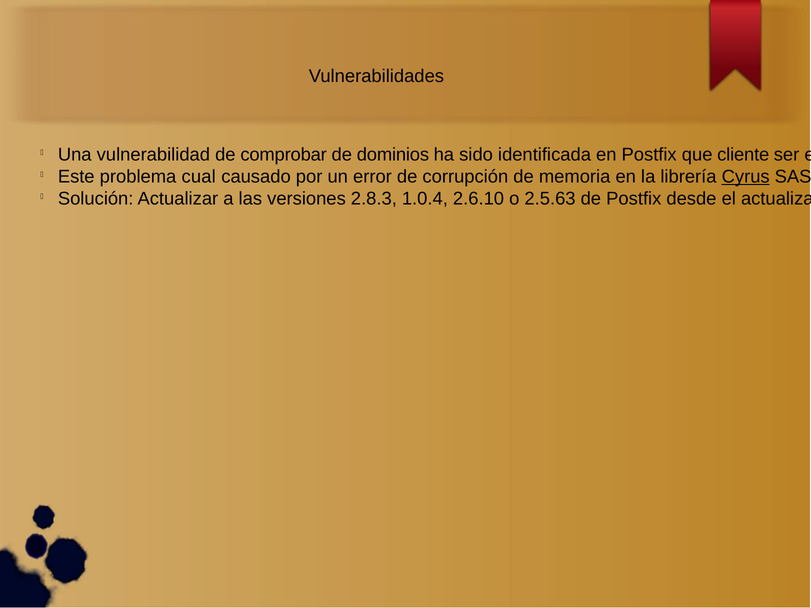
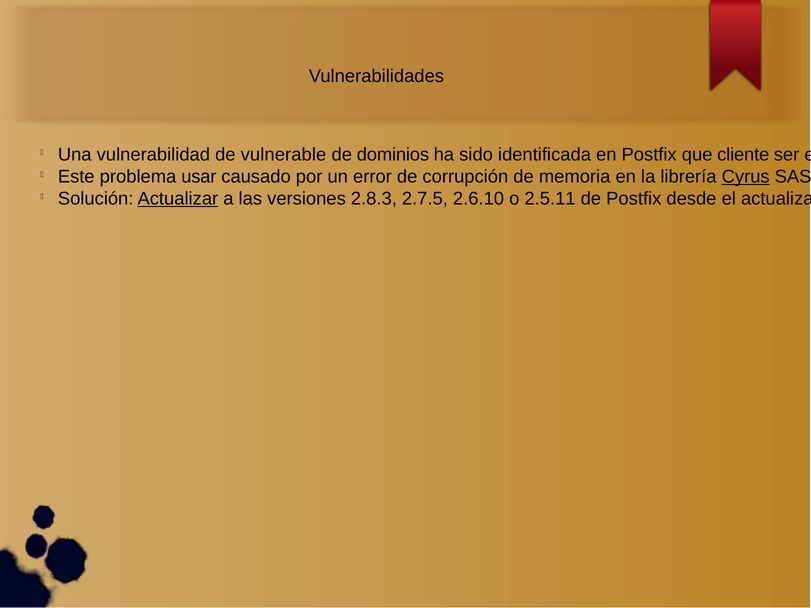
de comprobar: comprobar -> vulnerable
cual: cual -> usar
Actualizar underline: none -> present
1.0.4: 1.0.4 -> 2.7.5
2.5.63: 2.5.63 -> 2.5.11
